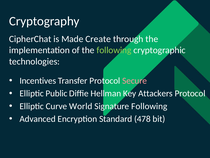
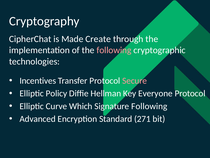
following at (114, 50) colour: light green -> pink
Public: Public -> Policy
Attackers: Attackers -> Everyone
World: World -> Which
478: 478 -> 271
